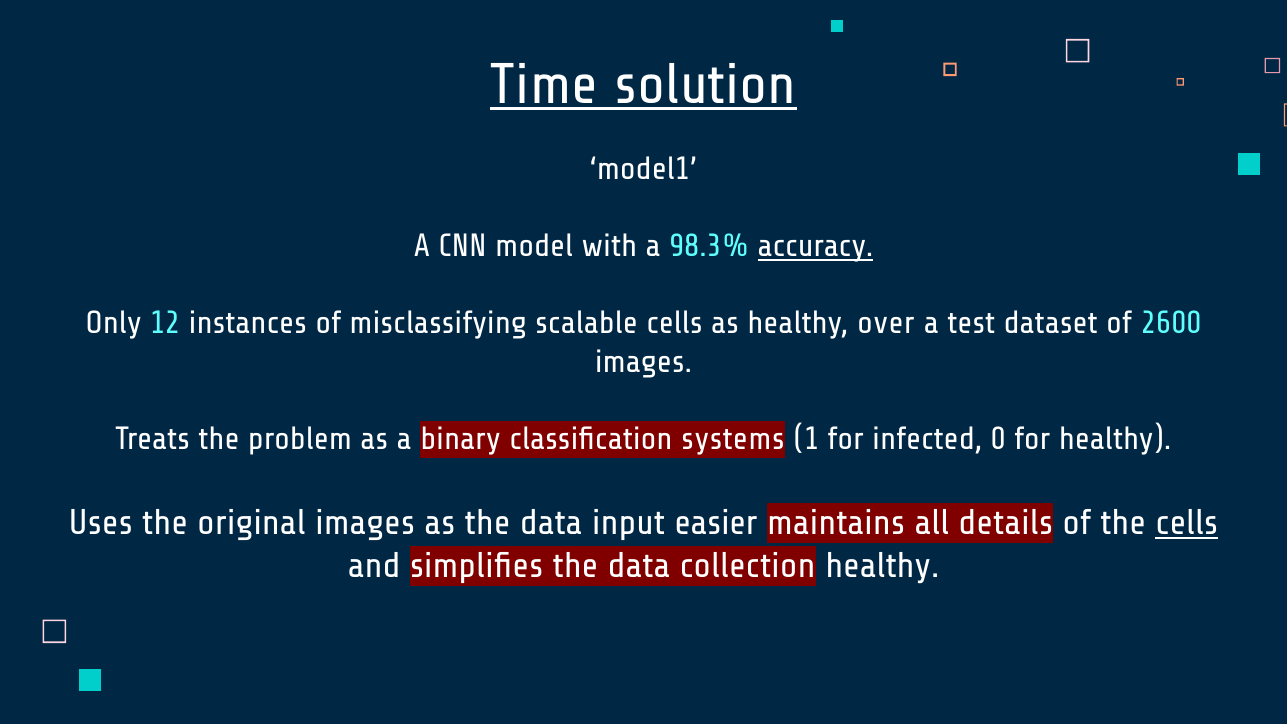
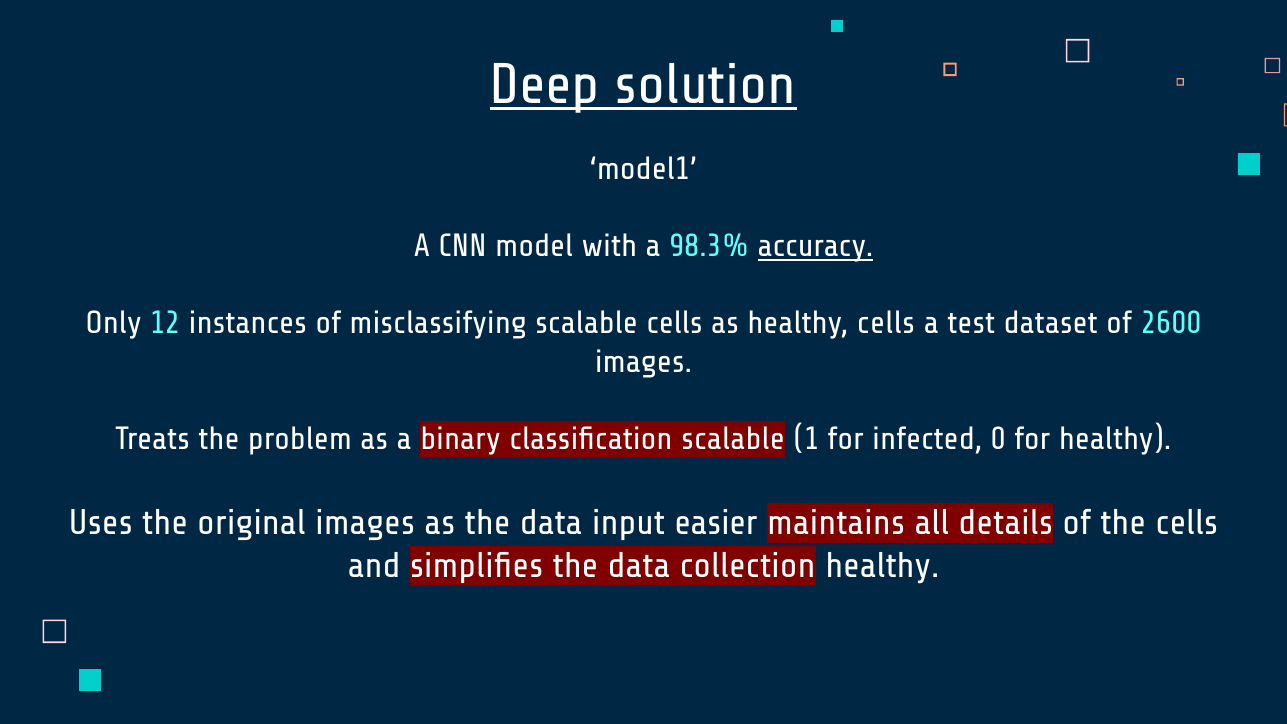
Time: Time -> Deep
healthy over: over -> cells
classification systems: systems -> scalable
cells at (1187, 523) underline: present -> none
